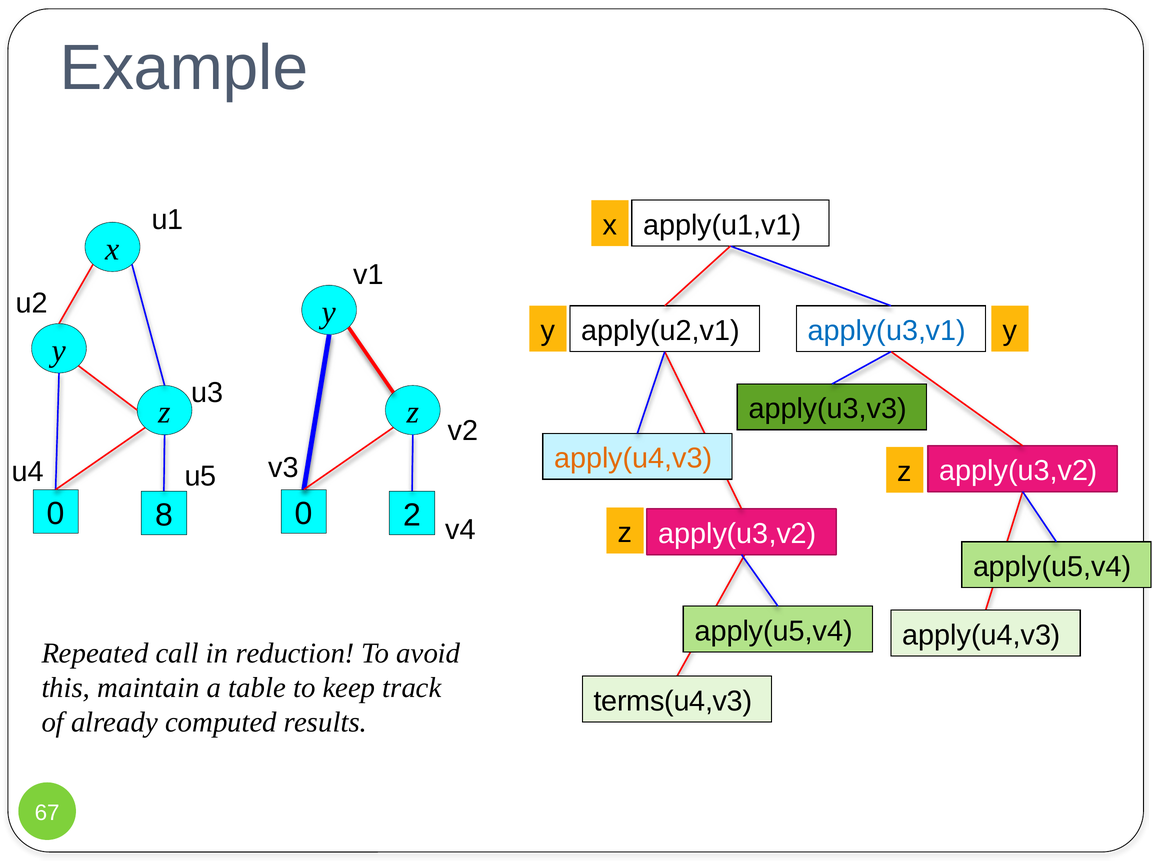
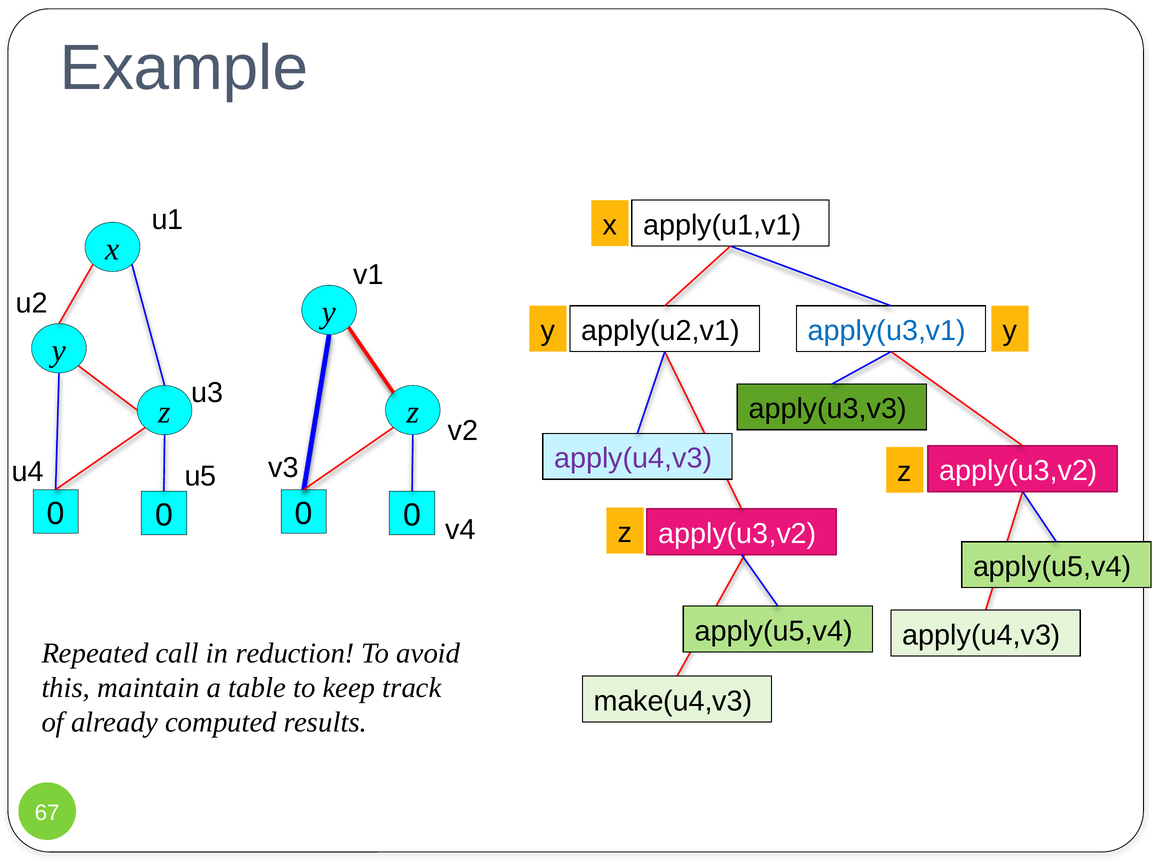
apply(u4,v3 at (633, 458) colour: orange -> purple
8 at (164, 515): 8 -> 0
2 at (412, 515): 2 -> 0
terms(u4,v3: terms(u4,v3 -> make(u4,v3
